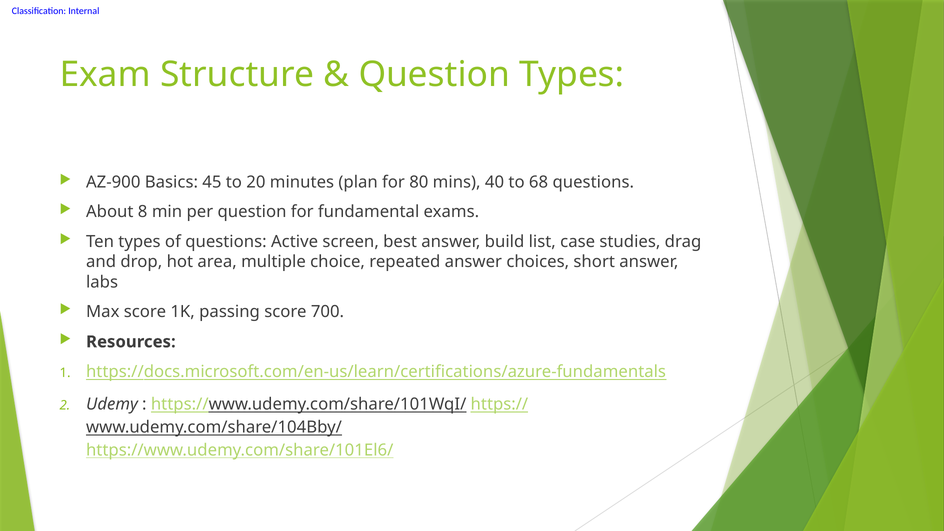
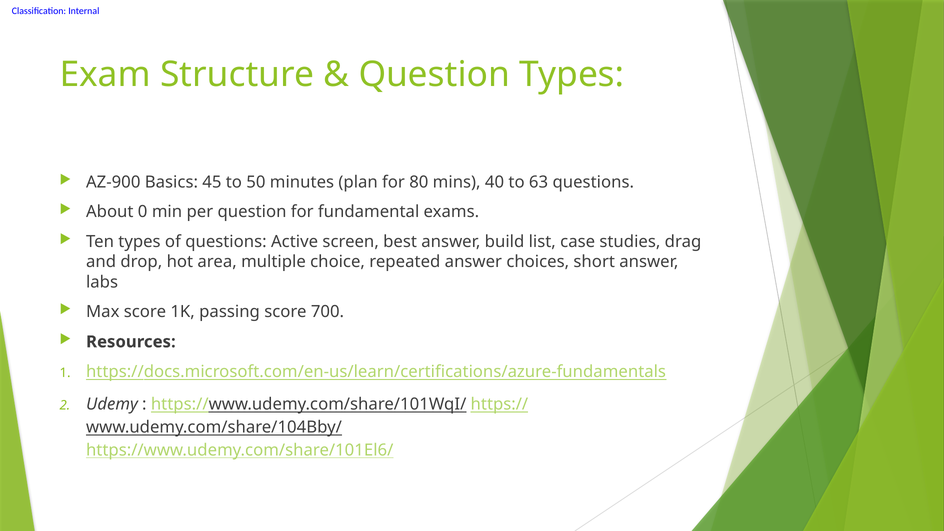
20: 20 -> 50
68: 68 -> 63
8: 8 -> 0
